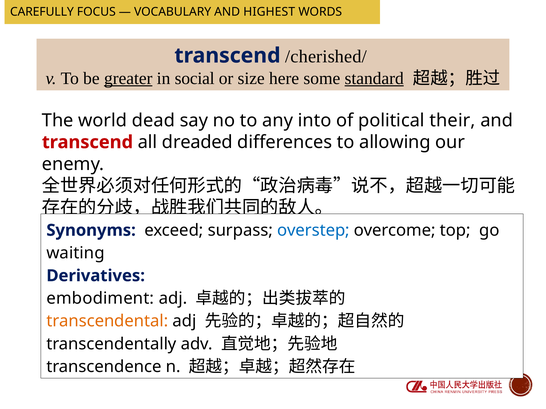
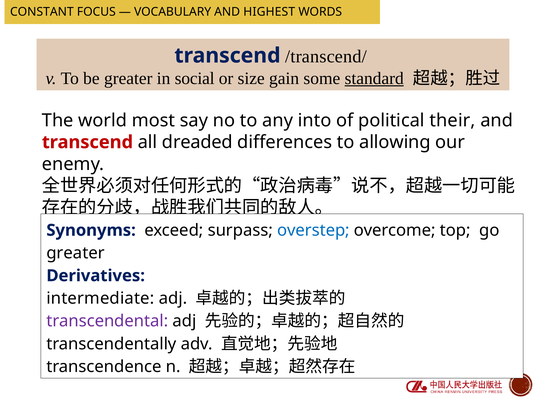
CAREFULLY: CAREFULLY -> CONSTANT
/cherished/: /cherished/ -> /transcend/
greater at (128, 79) underline: present -> none
here: here -> gain
dead: dead -> most
waiting at (76, 253): waiting -> greater
embodiment: embodiment -> intermediate
transcendental colour: orange -> purple
